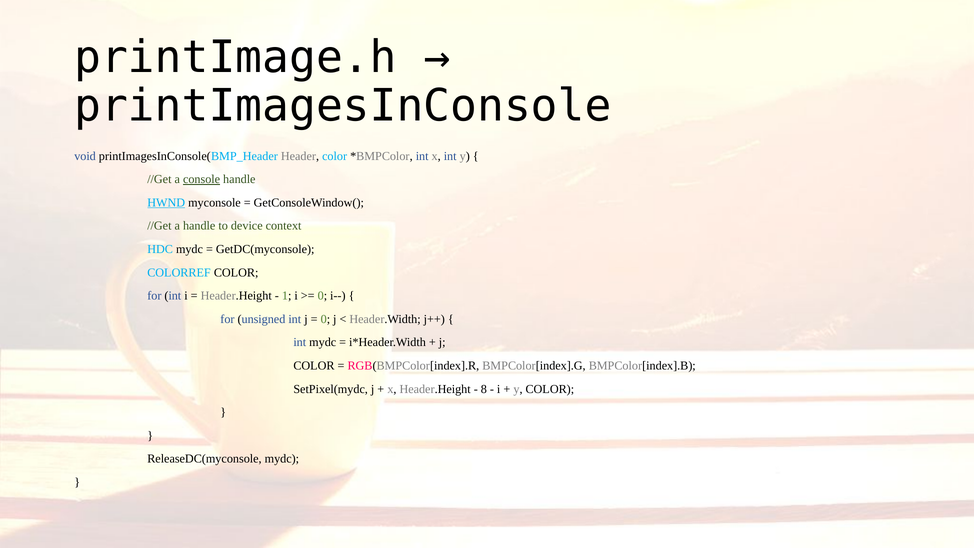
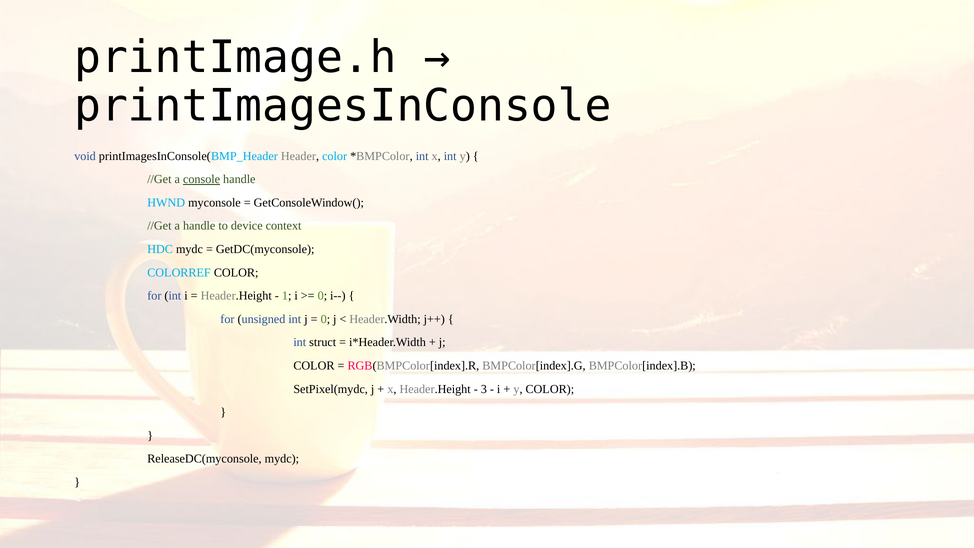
HWND underline: present -> none
int mydc: mydc -> struct
8: 8 -> 3
